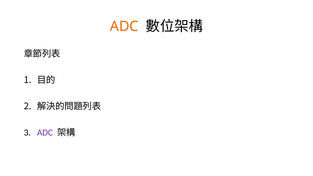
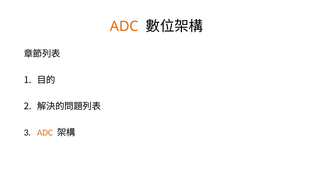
ADC at (45, 133) colour: purple -> orange
